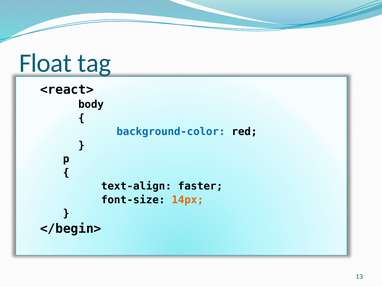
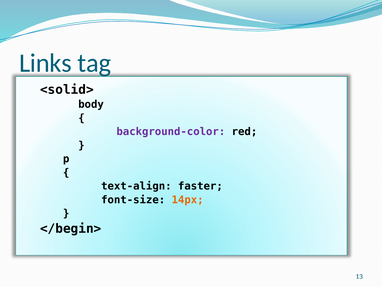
Float: Float -> Links
<react>: <react> -> <solid>
background-color colour: blue -> purple
